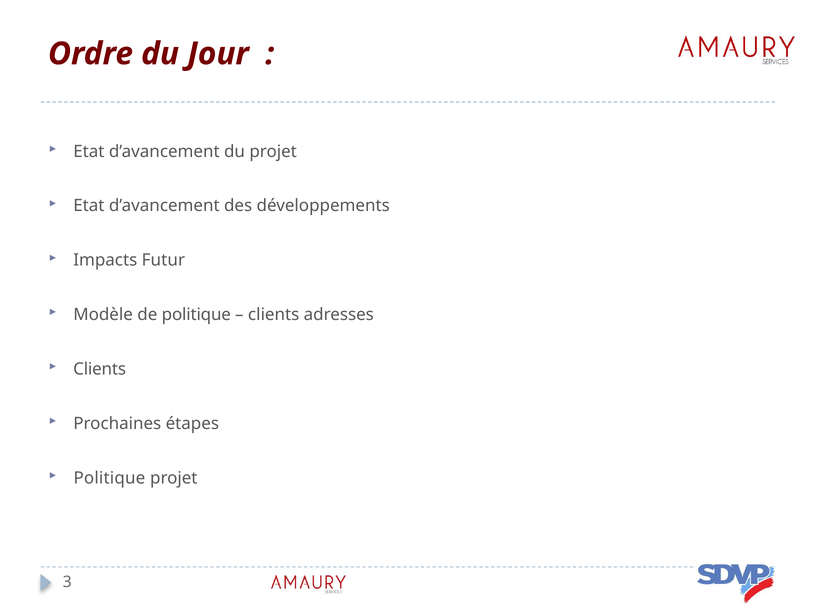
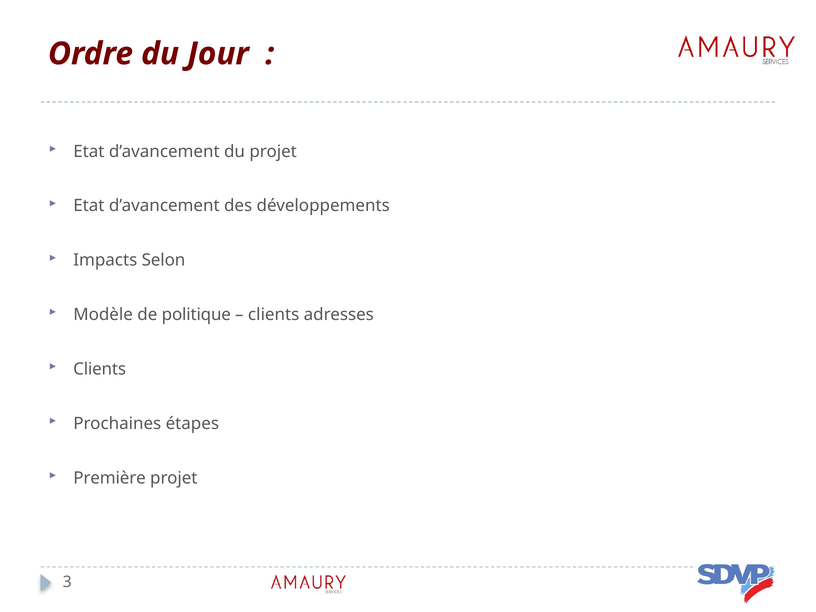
Futur: Futur -> Selon
Politique at (109, 478): Politique -> Première
